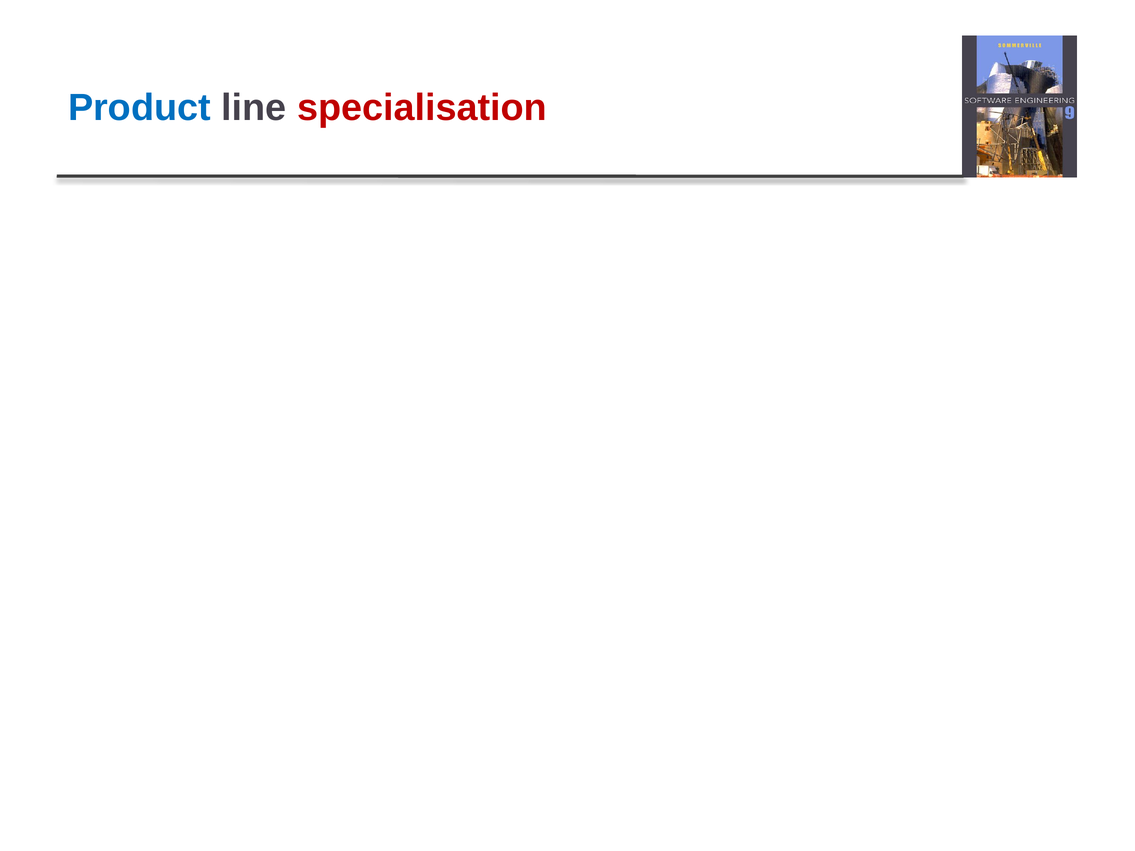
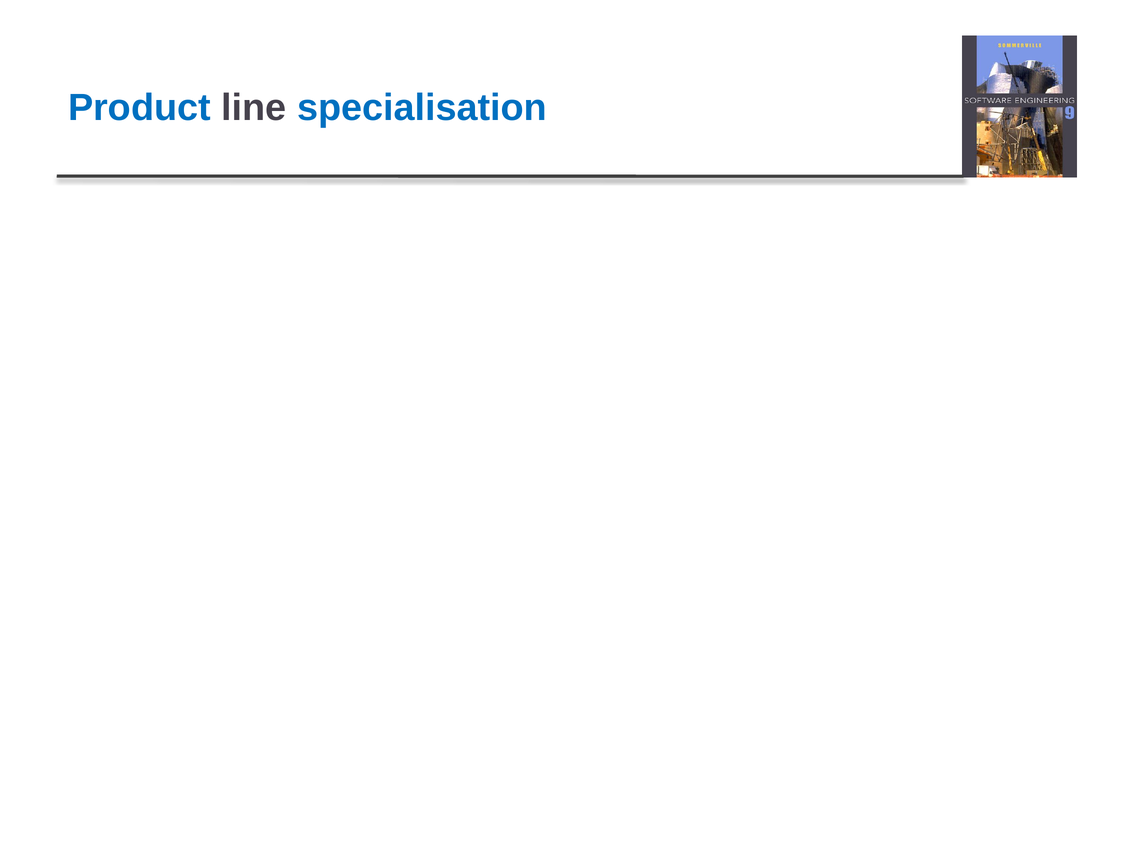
specialisation colour: red -> blue
